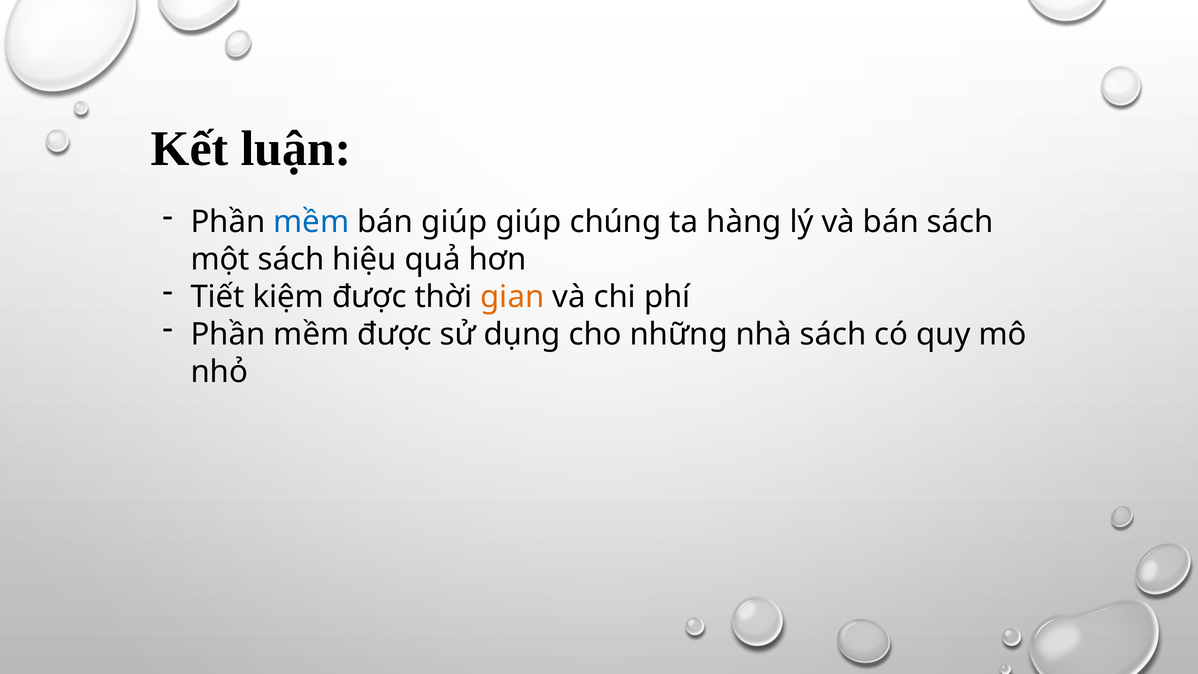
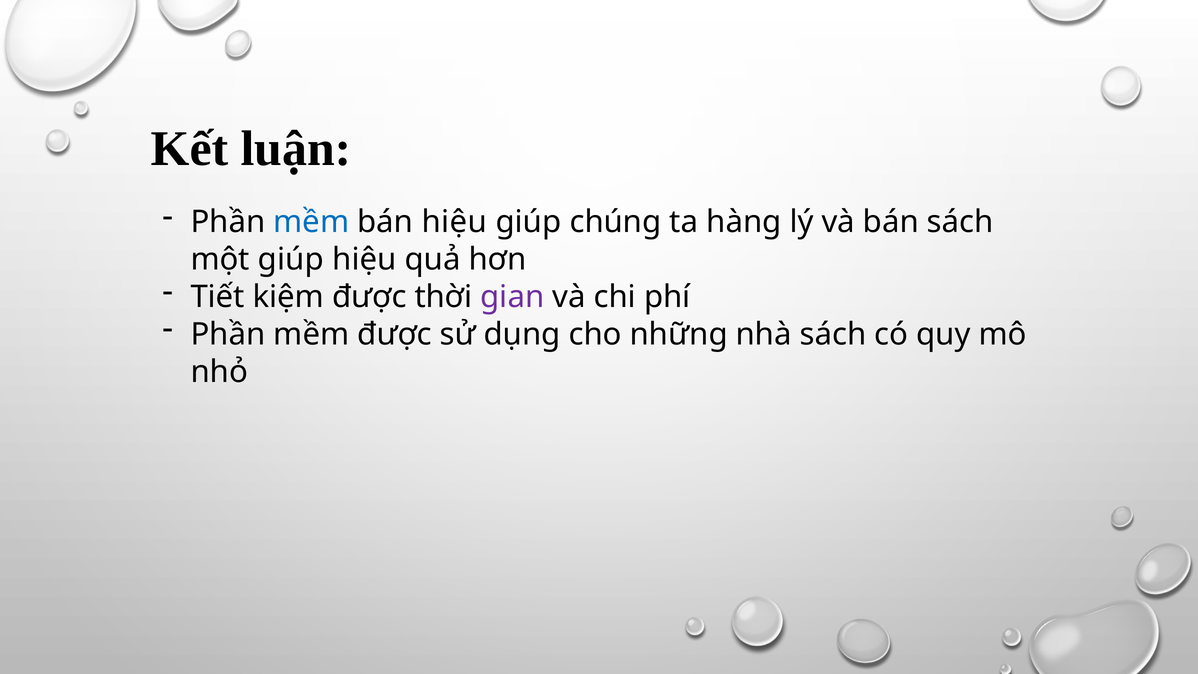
bán giúp: giúp -> hiệu
một sách: sách -> giúp
gian colour: orange -> purple
